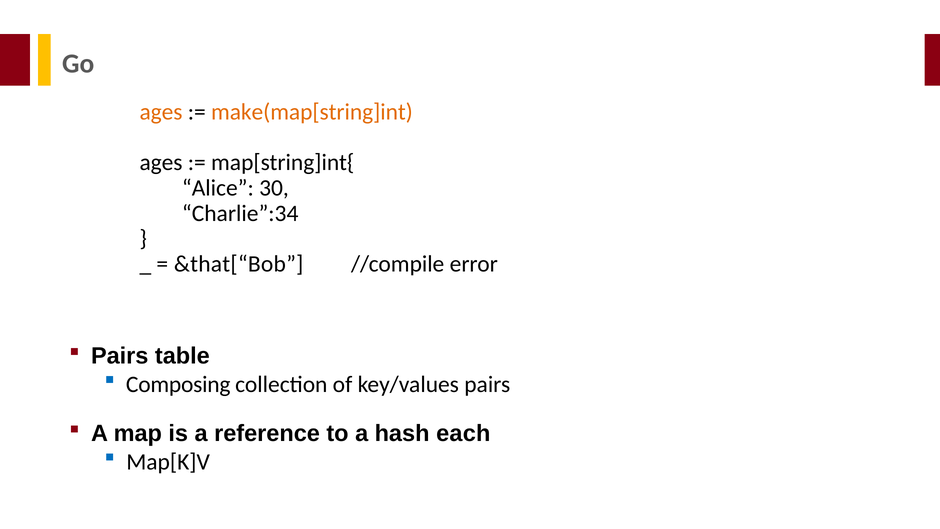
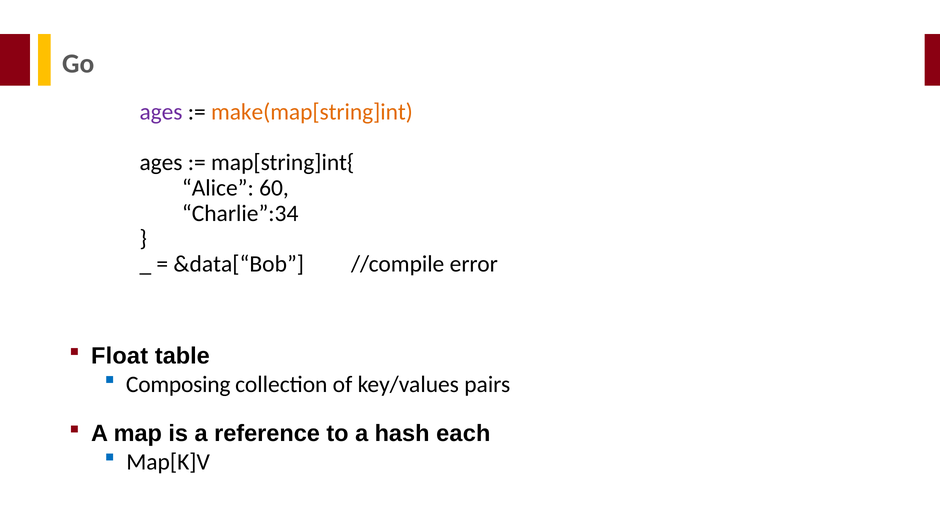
ages at (161, 112) colour: orange -> purple
30: 30 -> 60
&that[“Bob: &that[“Bob -> &data[“Bob
Pairs at (120, 356): Pairs -> Float
